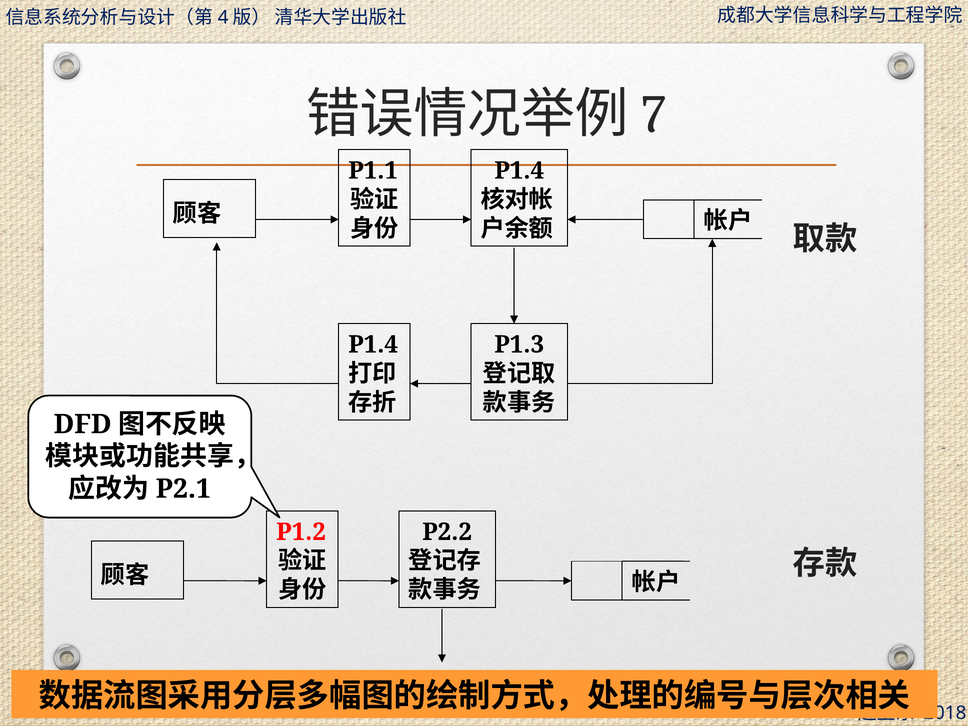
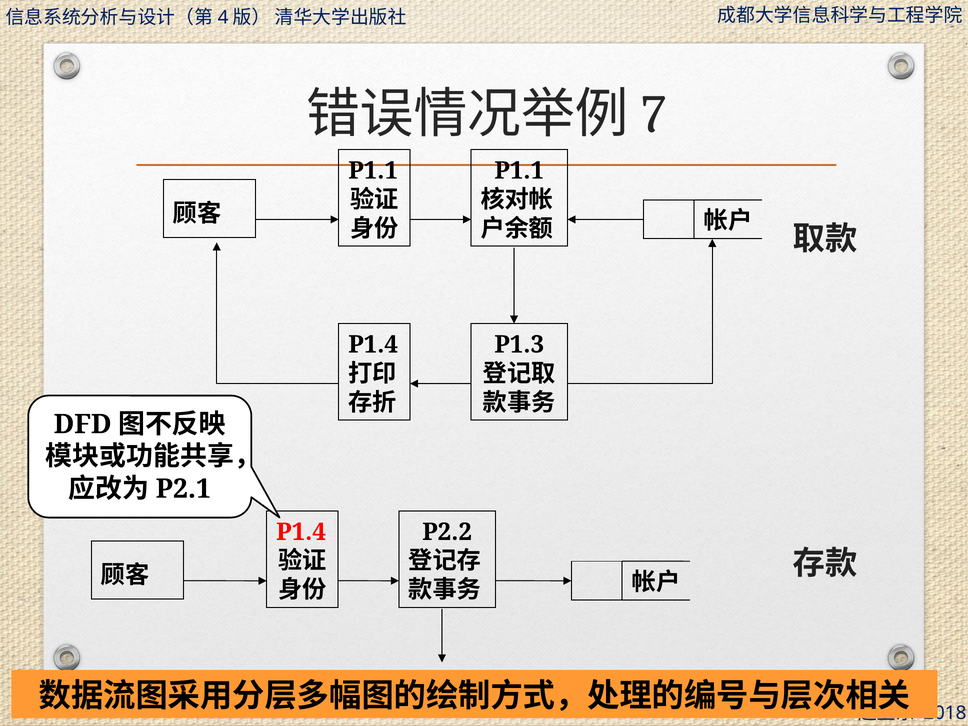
P1.4 at (519, 171): P1.4 -> P1.1
P1.2 at (301, 532): P1.2 -> P1.4
